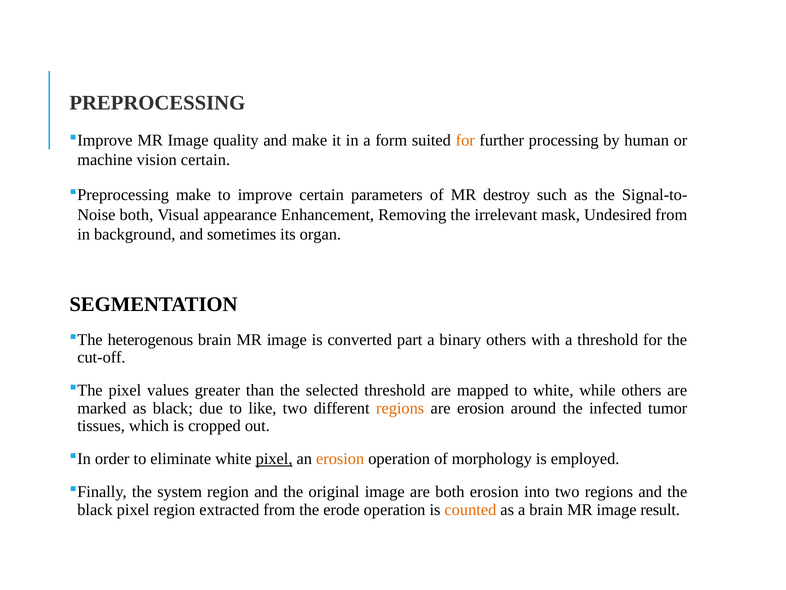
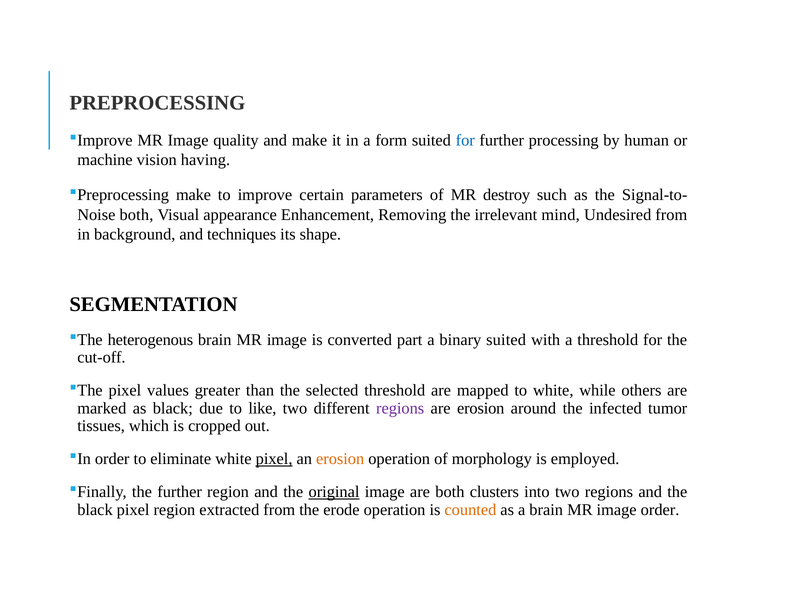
for at (465, 140) colour: orange -> blue
vision certain: certain -> having
mask: mask -> mind
sometimes: sometimes -> techniques
organ: organ -> shape
binary others: others -> suited
regions at (400, 408) colour: orange -> purple
the system: system -> further
original underline: none -> present
both erosion: erosion -> clusters
image result: result -> order
